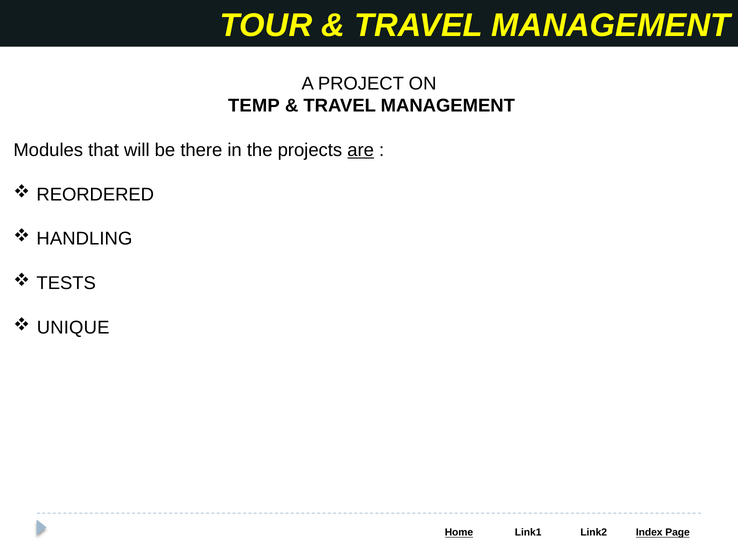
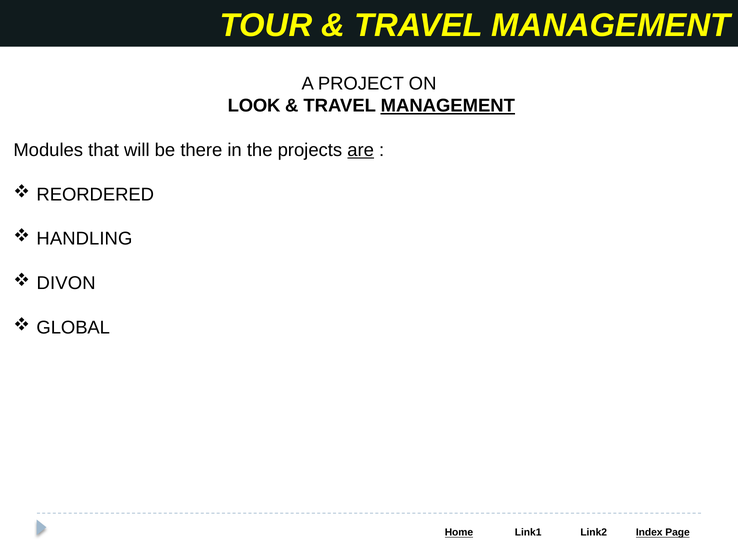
TEMP: TEMP -> LOOK
MANAGEMENT at (448, 106) underline: none -> present
TESTS: TESTS -> DIVON
UNIQUE: UNIQUE -> GLOBAL
